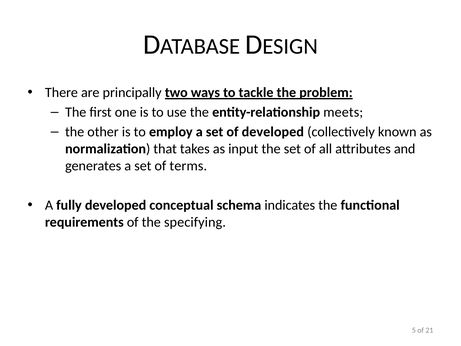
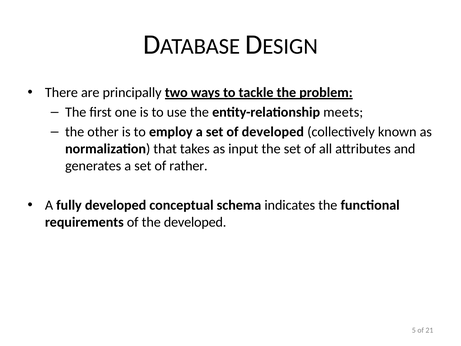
terms: terms -> rather
the specifying: specifying -> developed
